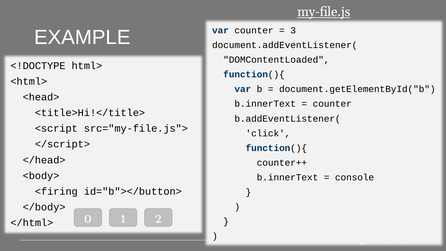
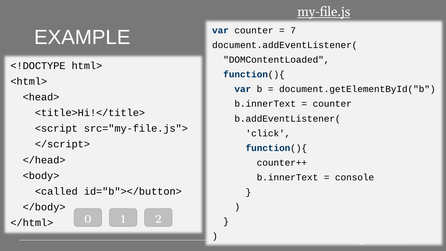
3: 3 -> 7
<firing: <firing -> <called
